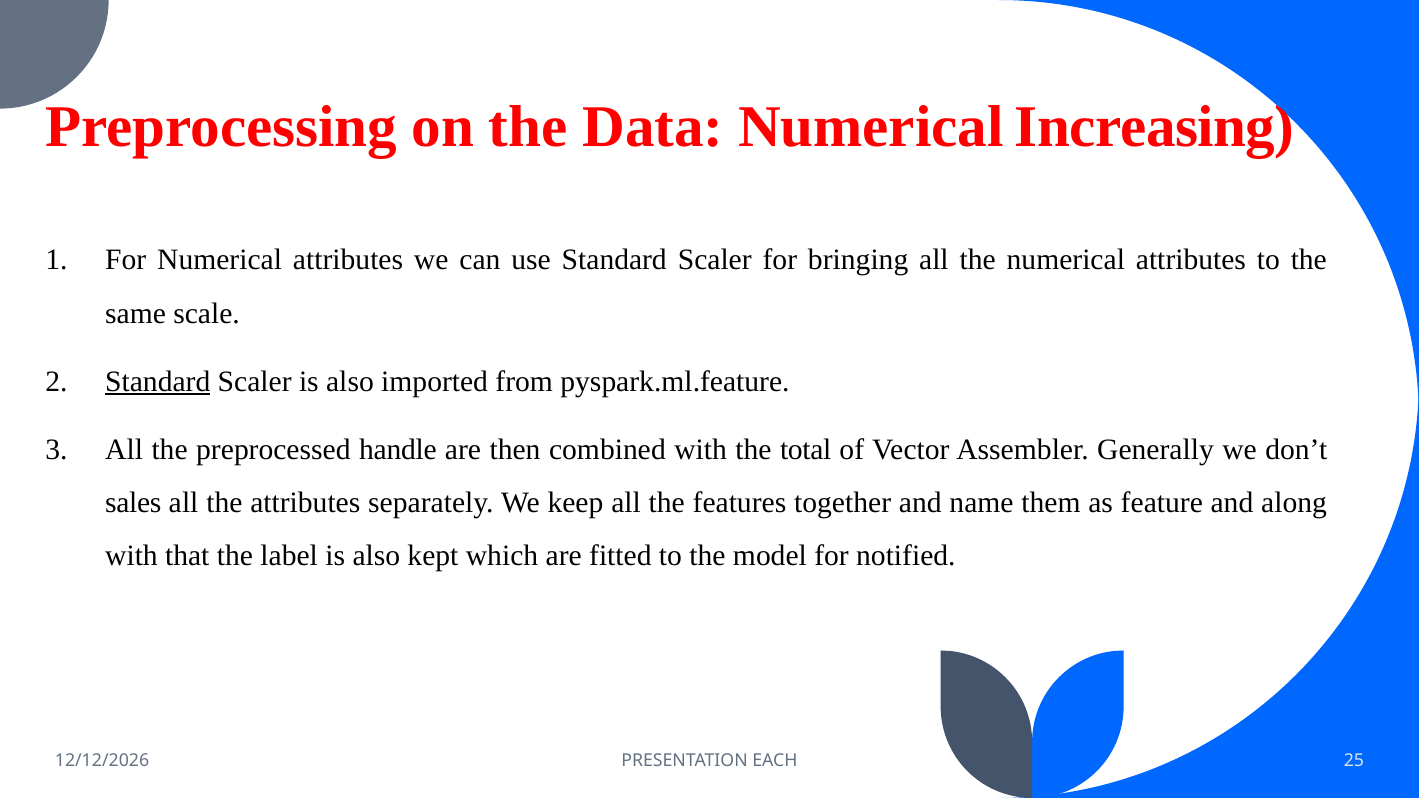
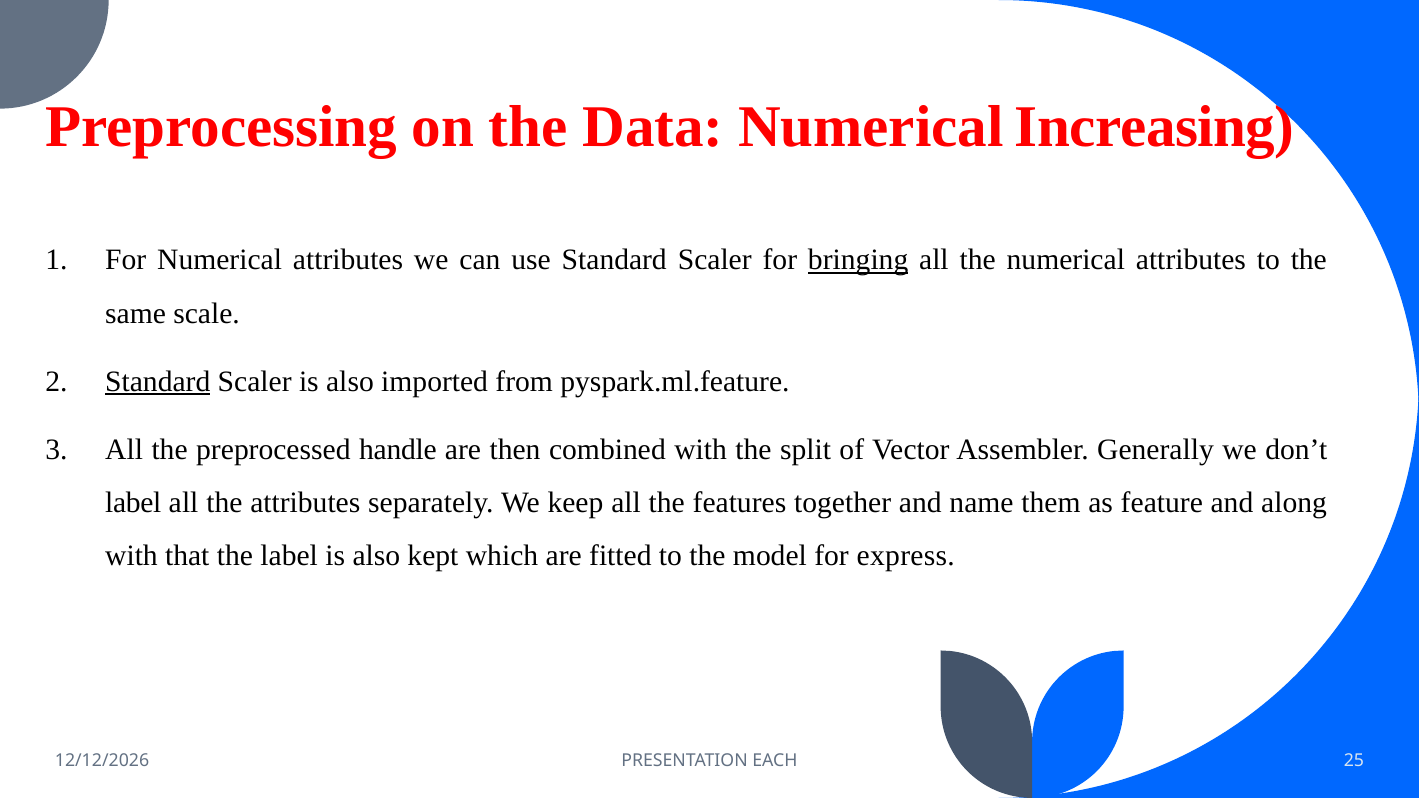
bringing underline: none -> present
total: total -> split
sales at (133, 503): sales -> label
notified: notified -> express
